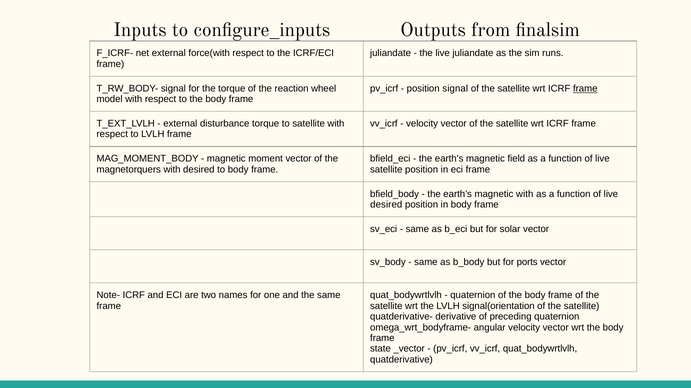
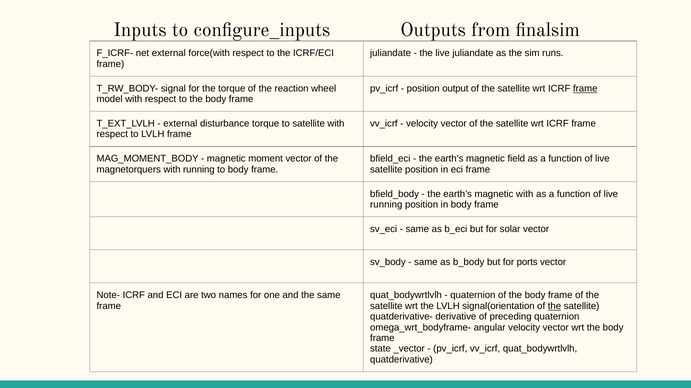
position signal: signal -> output
with desired: desired -> running
desired at (386, 205): desired -> running
the at (555, 307) underline: none -> present
